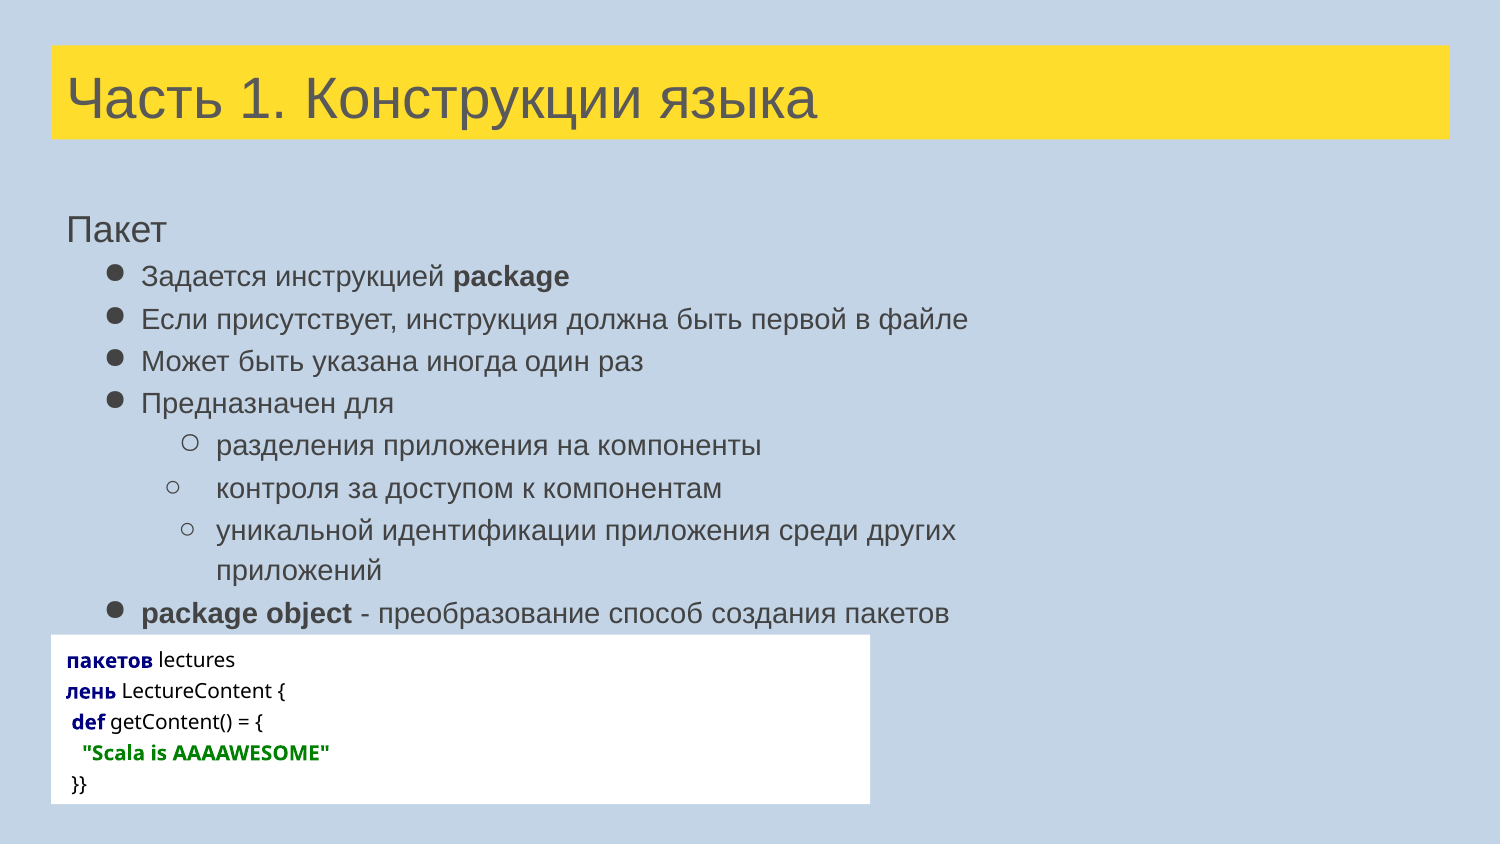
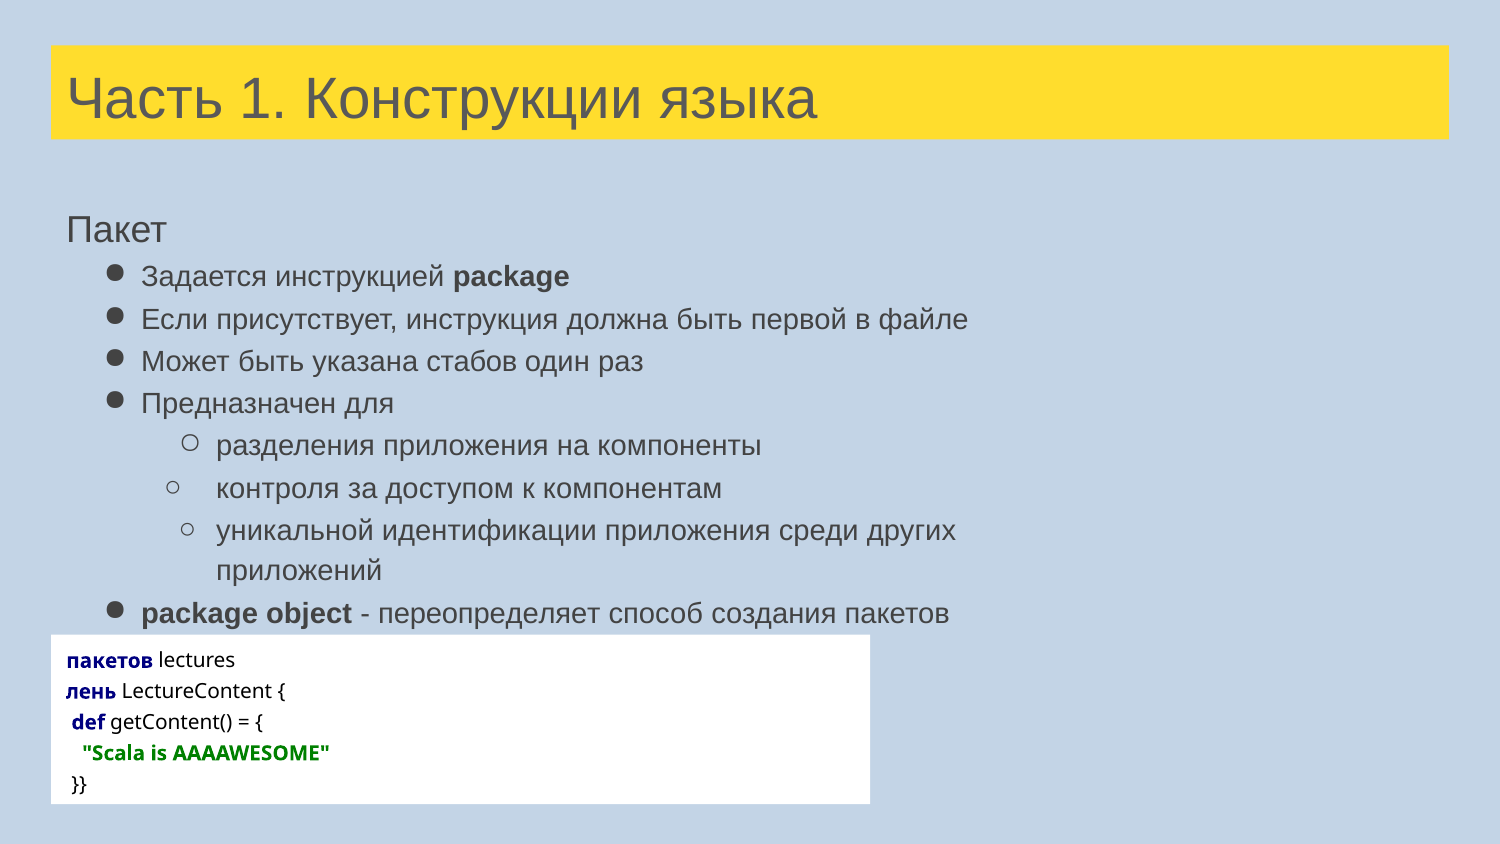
иногда: иногда -> стабов
преобразование: преобразование -> переопределяет
